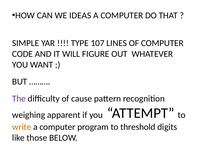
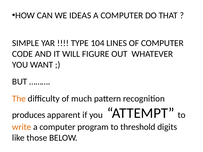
107: 107 -> 104
The colour: purple -> orange
cause: cause -> much
weighing: weighing -> produces
